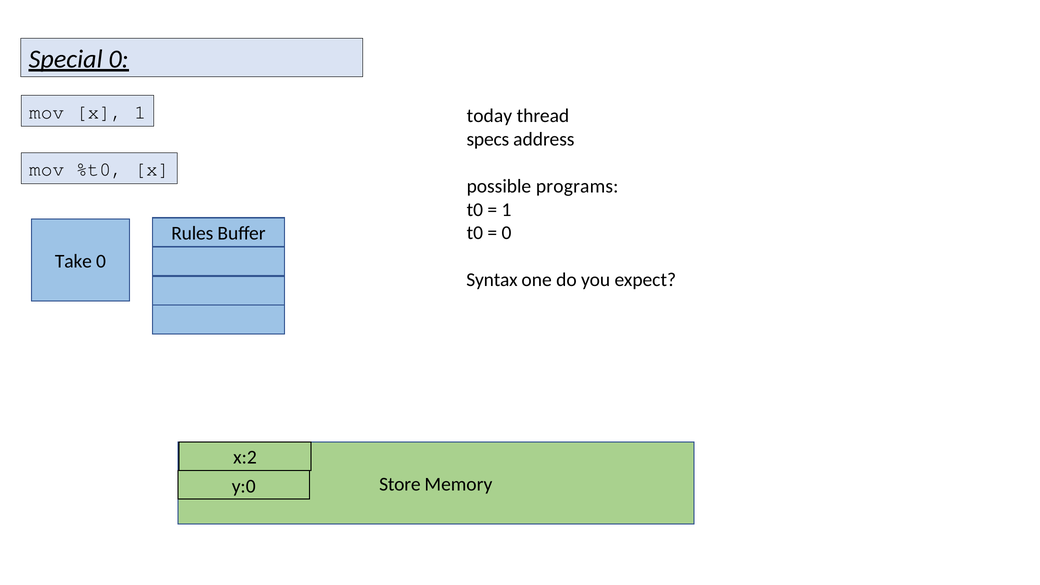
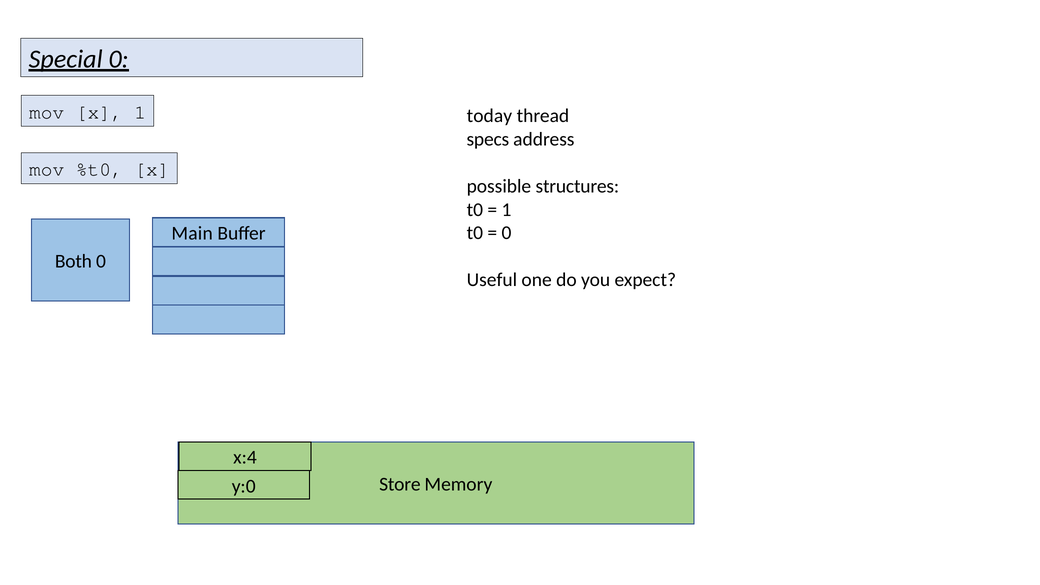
programs: programs -> structures
Rules: Rules -> Main
Take: Take -> Both
Syntax: Syntax -> Useful
x:2: x:2 -> x:4
